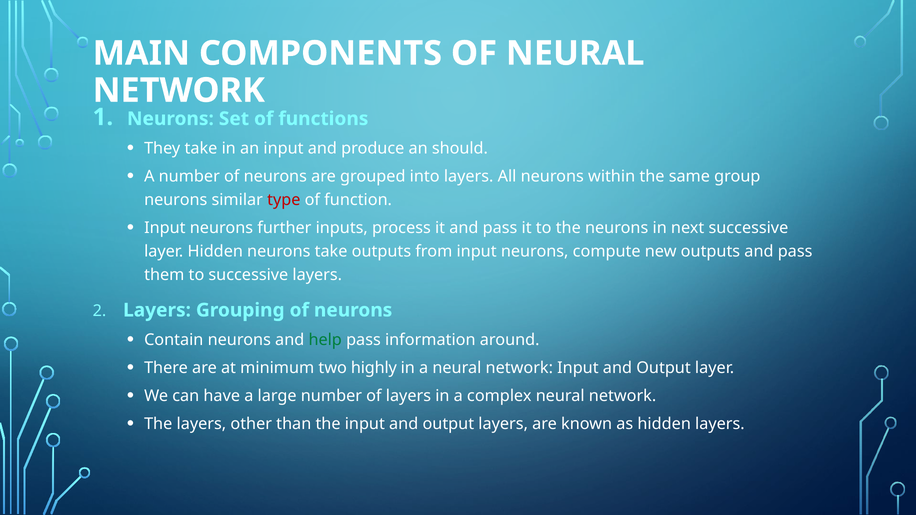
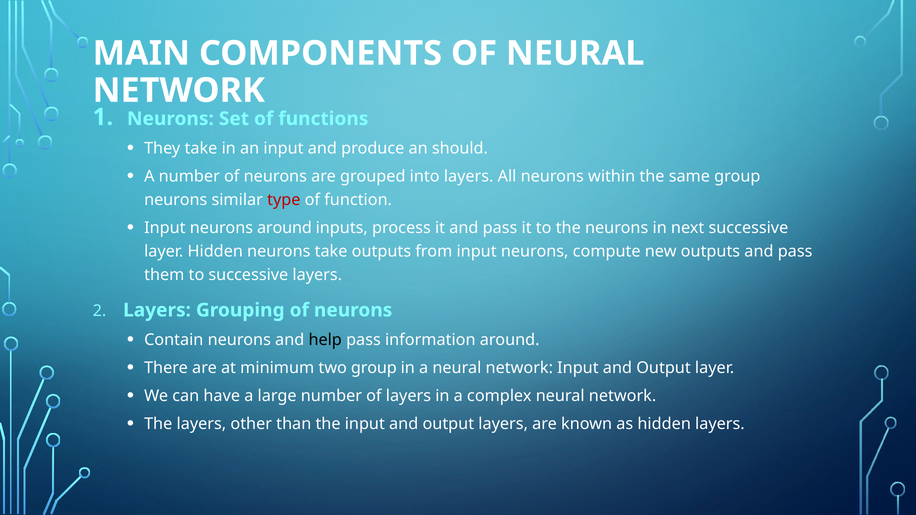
neurons further: further -> around
help colour: green -> black
two highly: highly -> group
